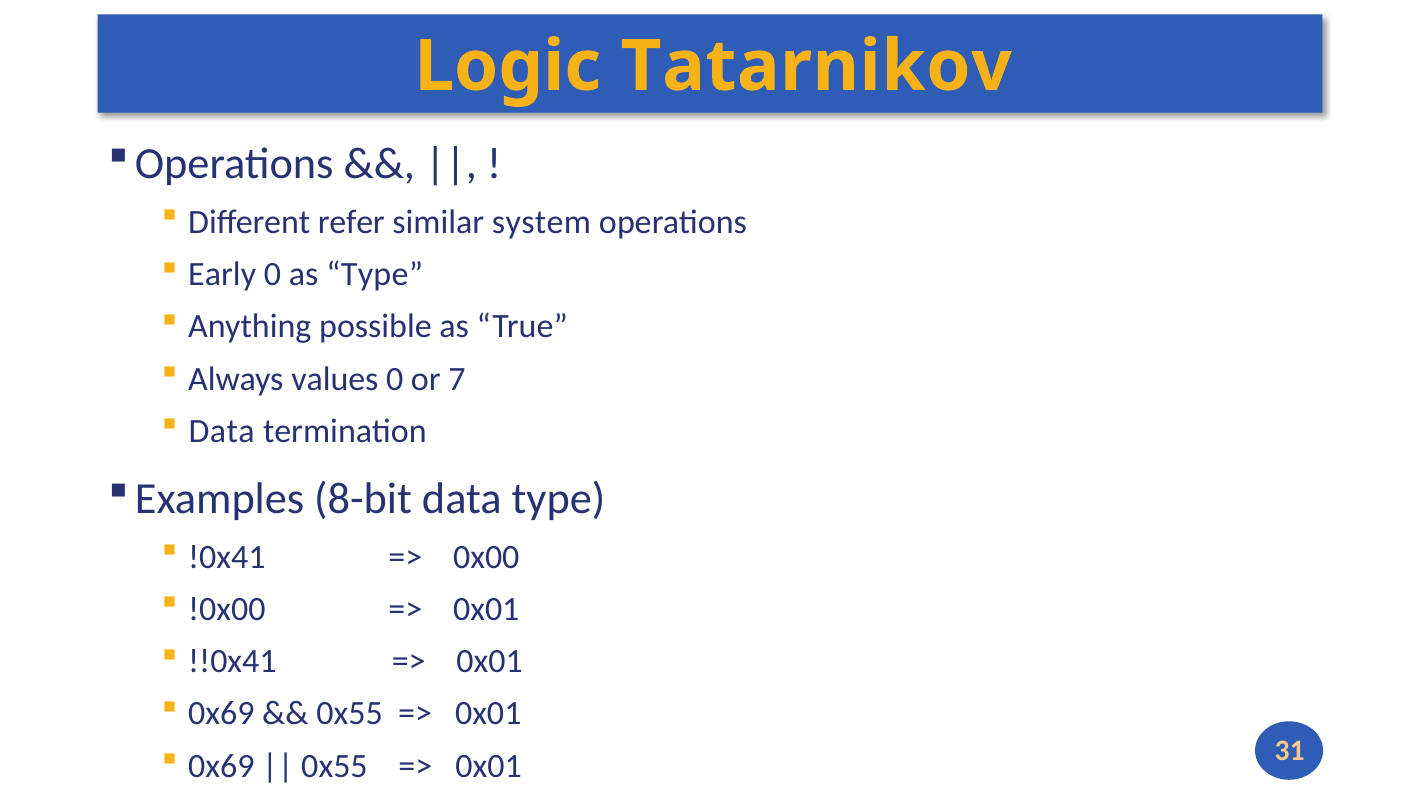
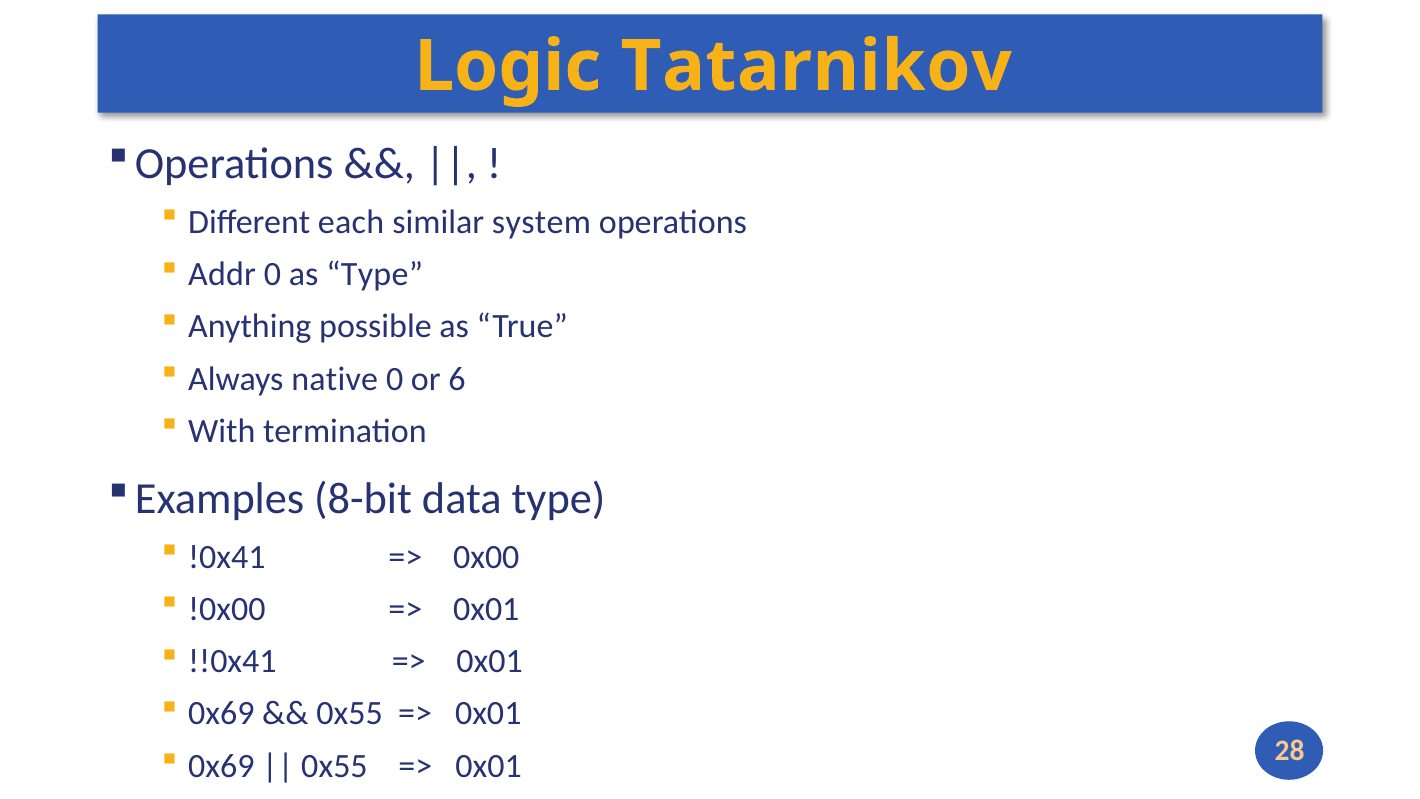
refer: refer -> each
Early: Early -> Addr
values: values -> native
7: 7 -> 6
Data at (222, 431): Data -> With
31: 31 -> 28
